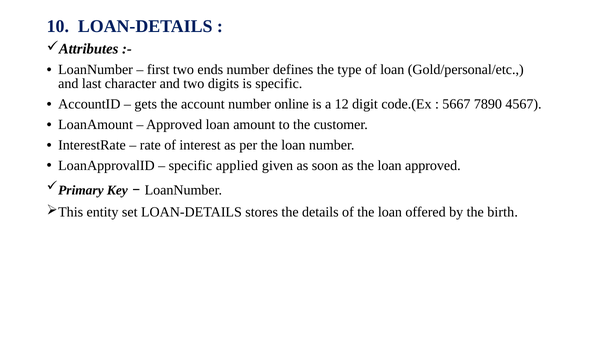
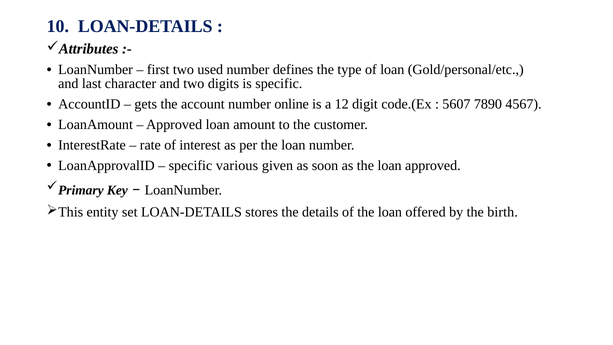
ends: ends -> used
5667: 5667 -> 5607
applied: applied -> various
